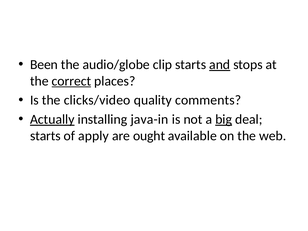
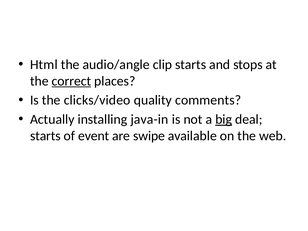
Been: Been -> Html
audio/globe: audio/globe -> audio/angle
and underline: present -> none
Actually underline: present -> none
apply: apply -> event
ought: ought -> swipe
